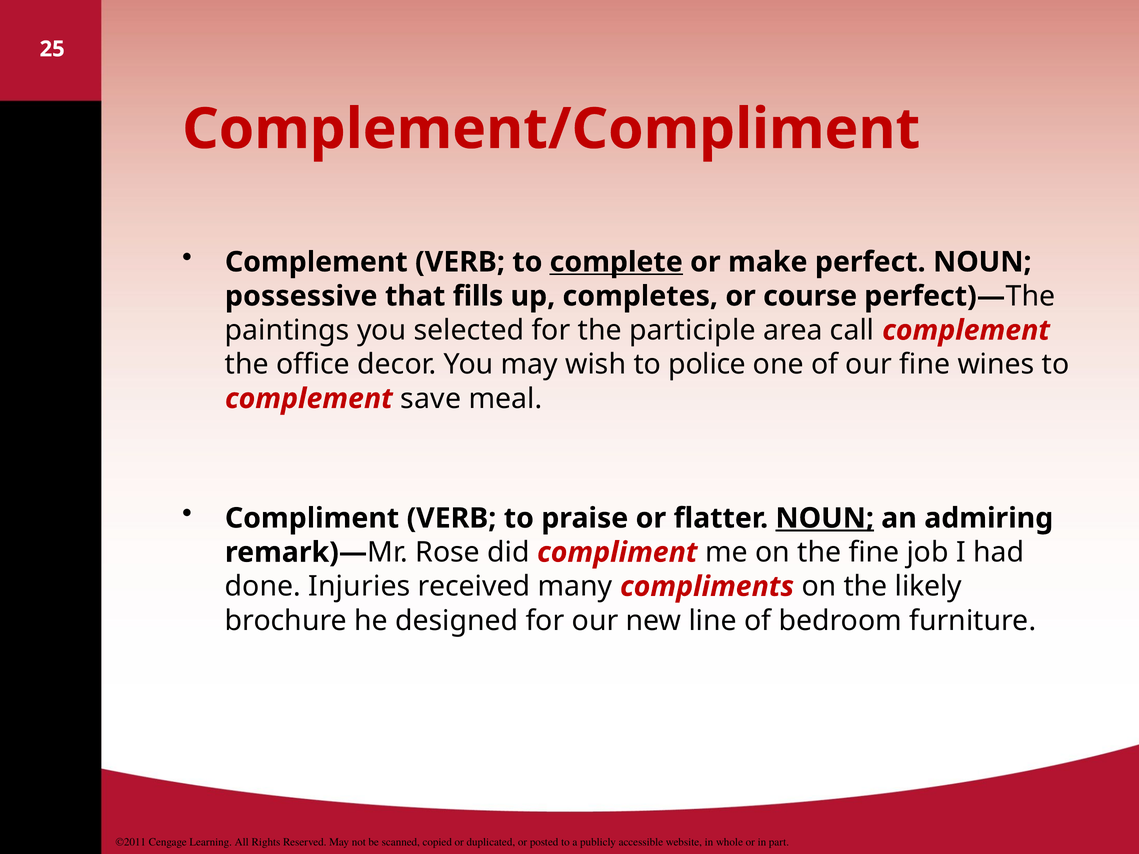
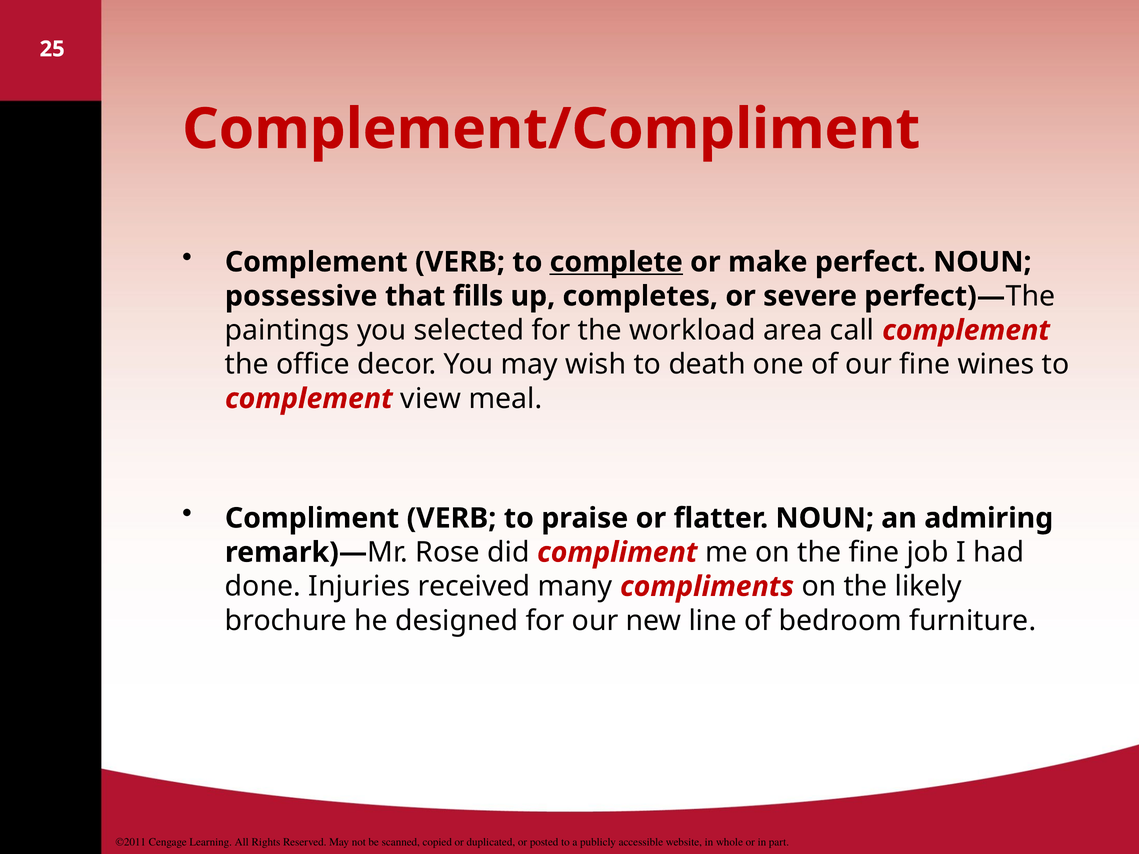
course: course -> severe
participle: participle -> workload
police: police -> death
save: save -> view
NOUN at (825, 518) underline: present -> none
